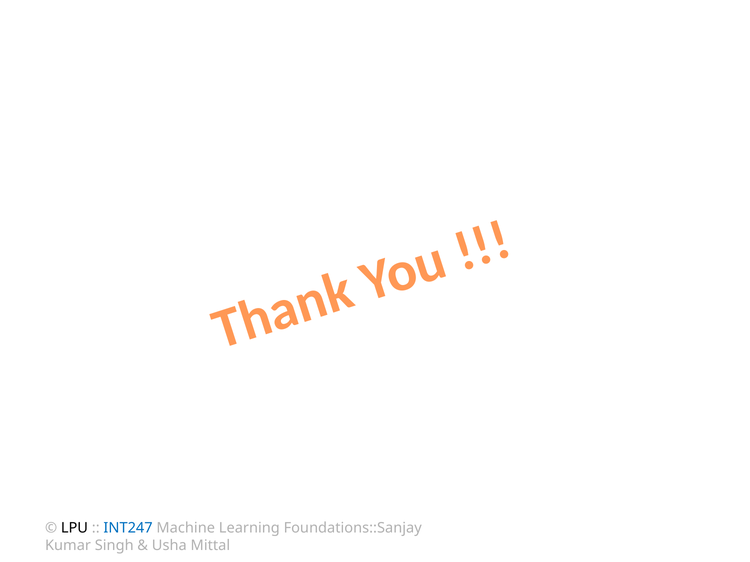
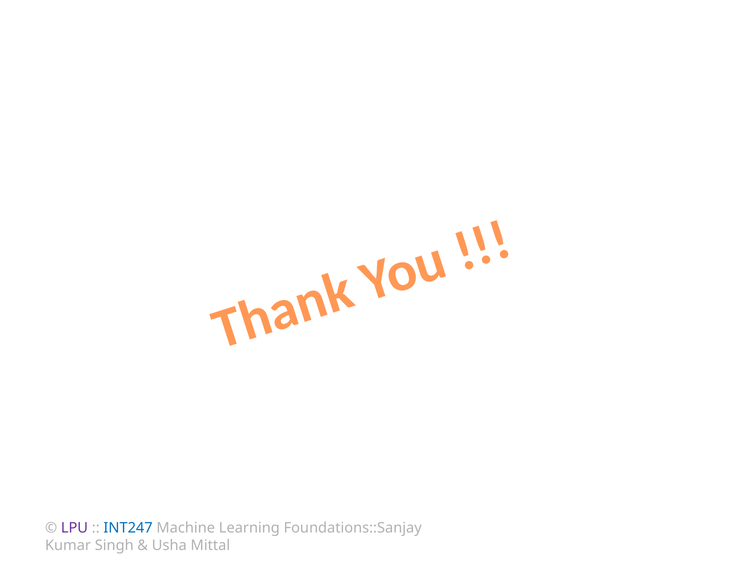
LPU colour: black -> purple
